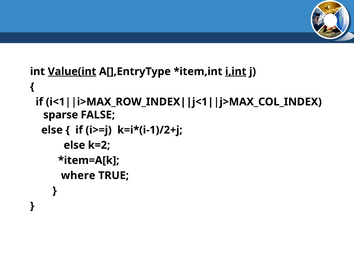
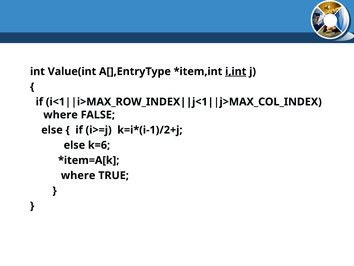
Value(int underline: present -> none
sparse at (61, 115): sparse -> where
k=2: k=2 -> k=6
